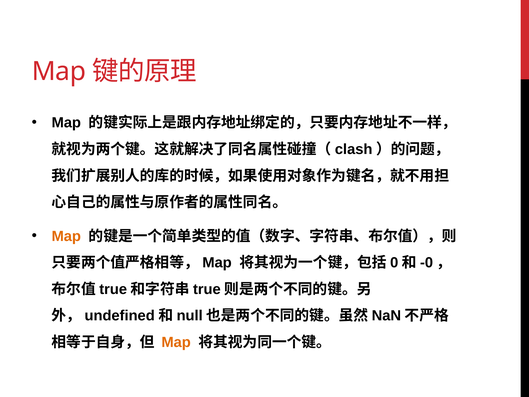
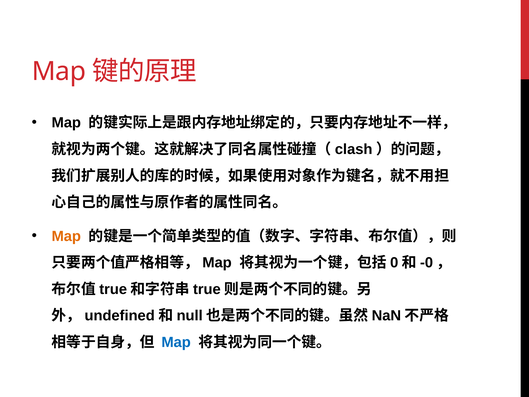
Map at (176, 342) colour: orange -> blue
